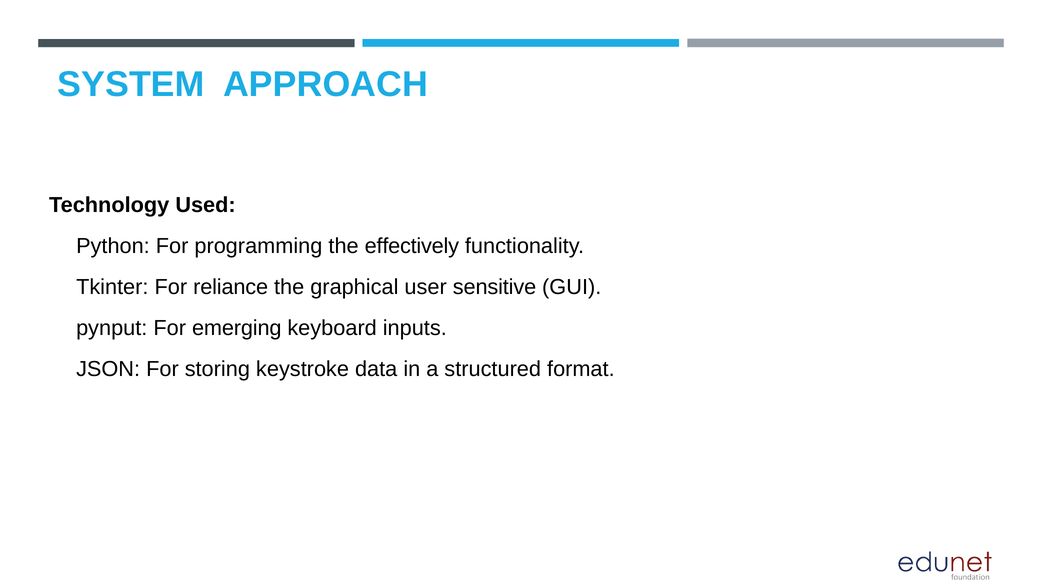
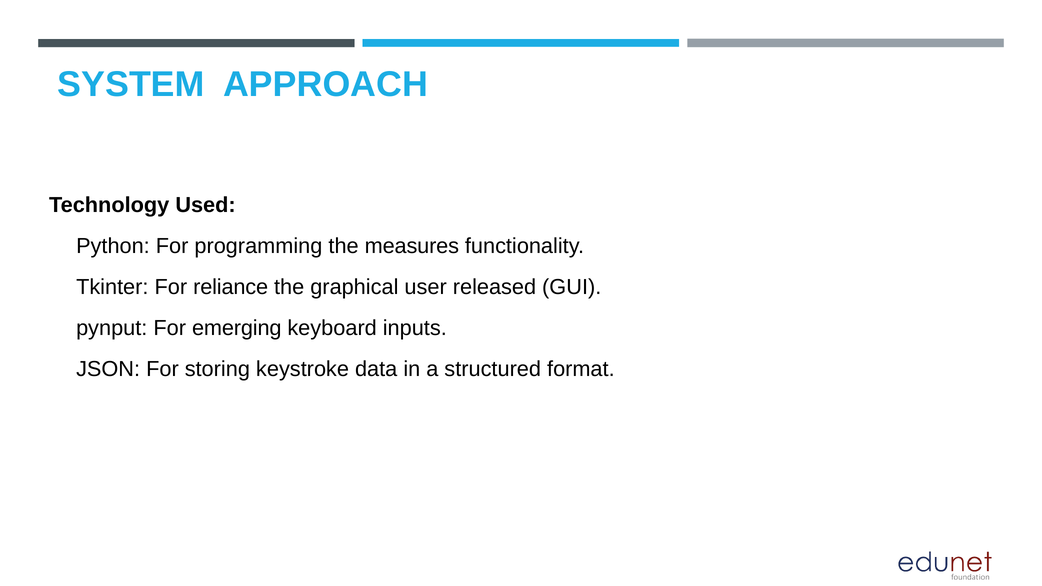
effectively: effectively -> measures
sensitive: sensitive -> released
